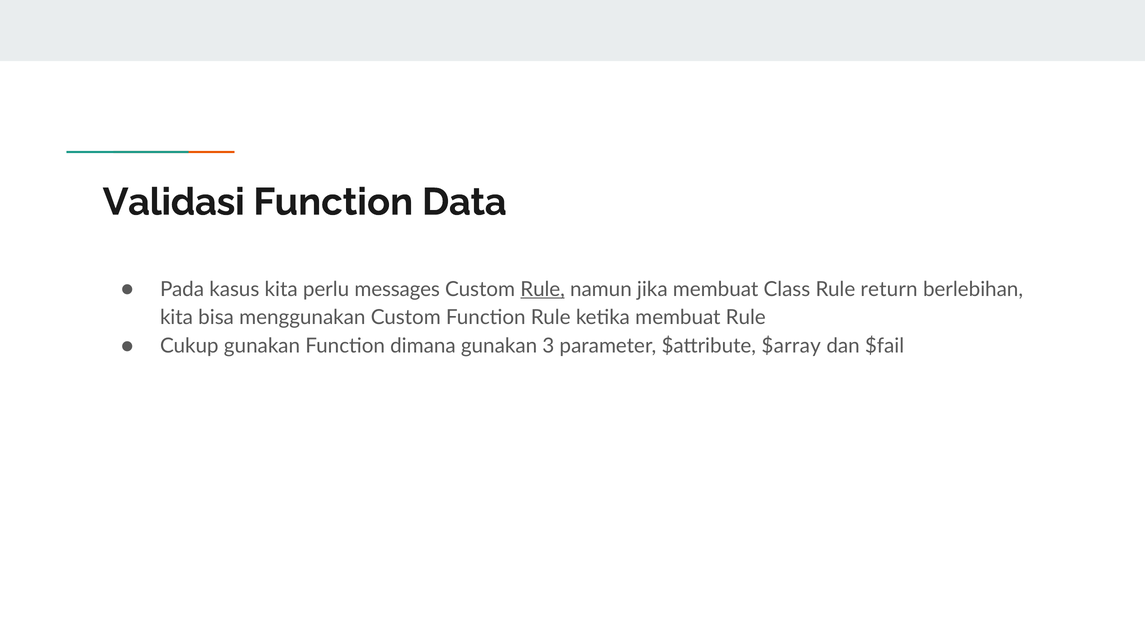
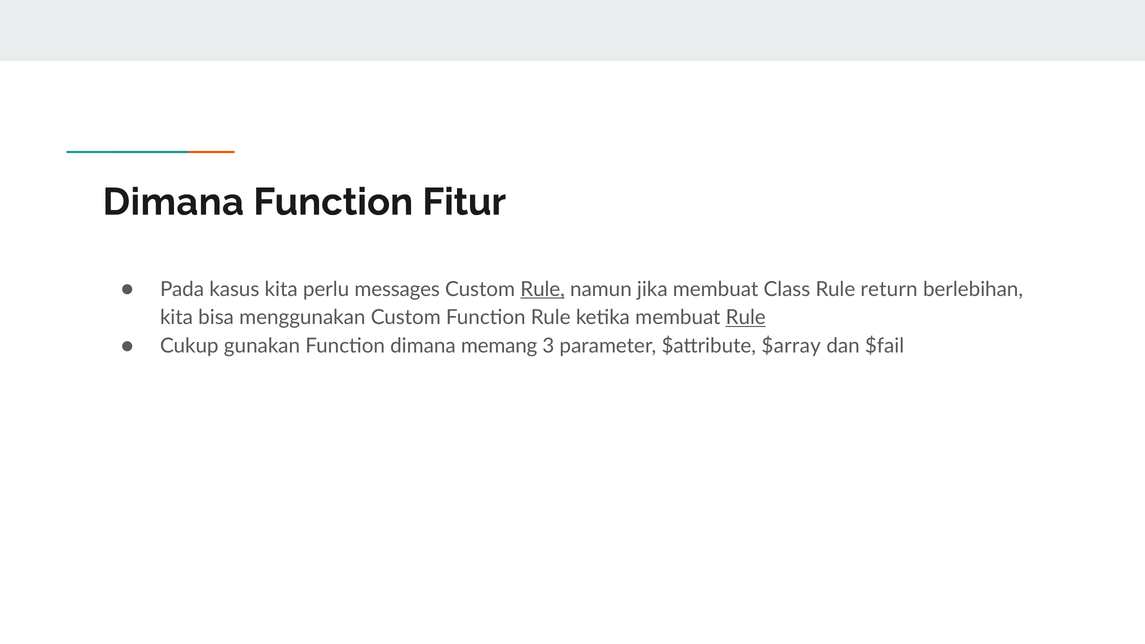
Validasi at (174, 202): Validasi -> Dimana
Data: Data -> Fitur
Rule at (746, 318) underline: none -> present
dimana gunakan: gunakan -> memang
